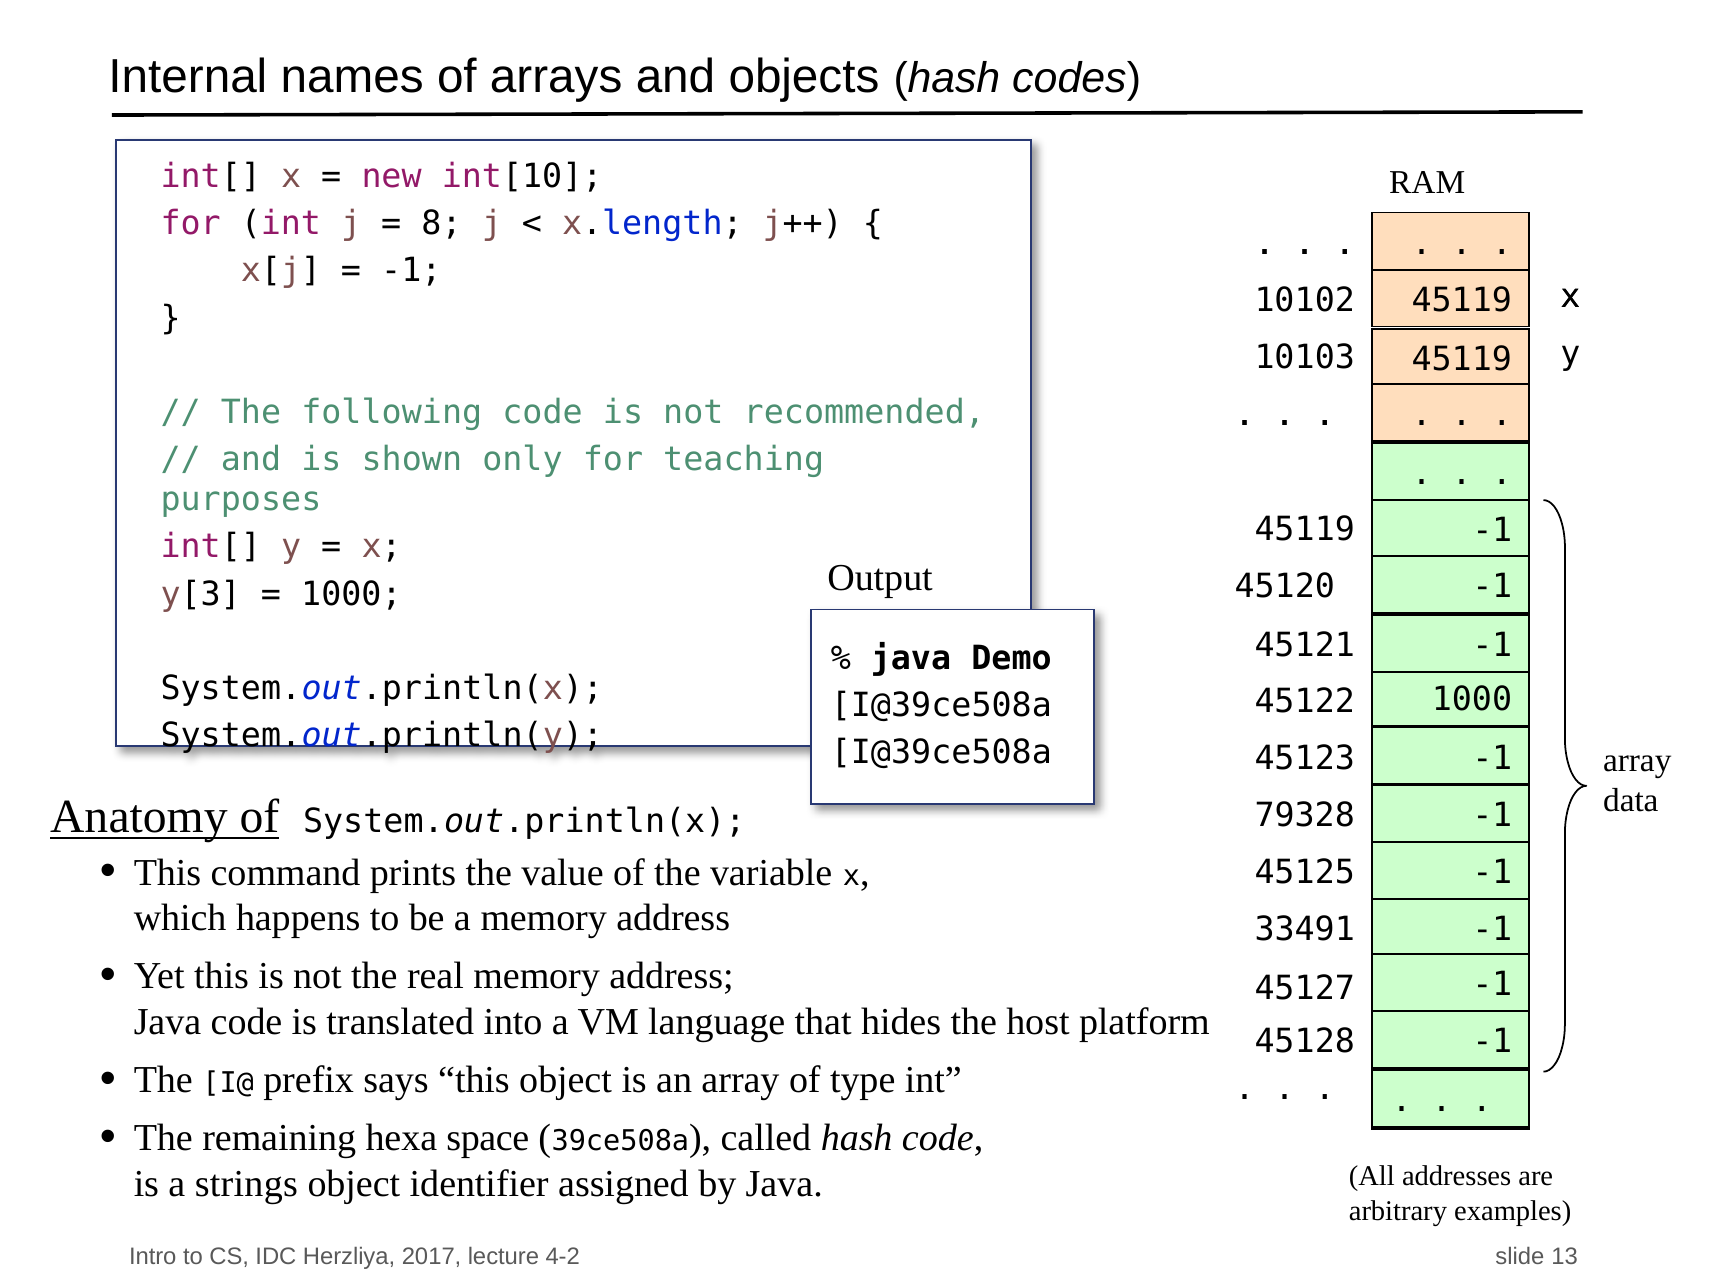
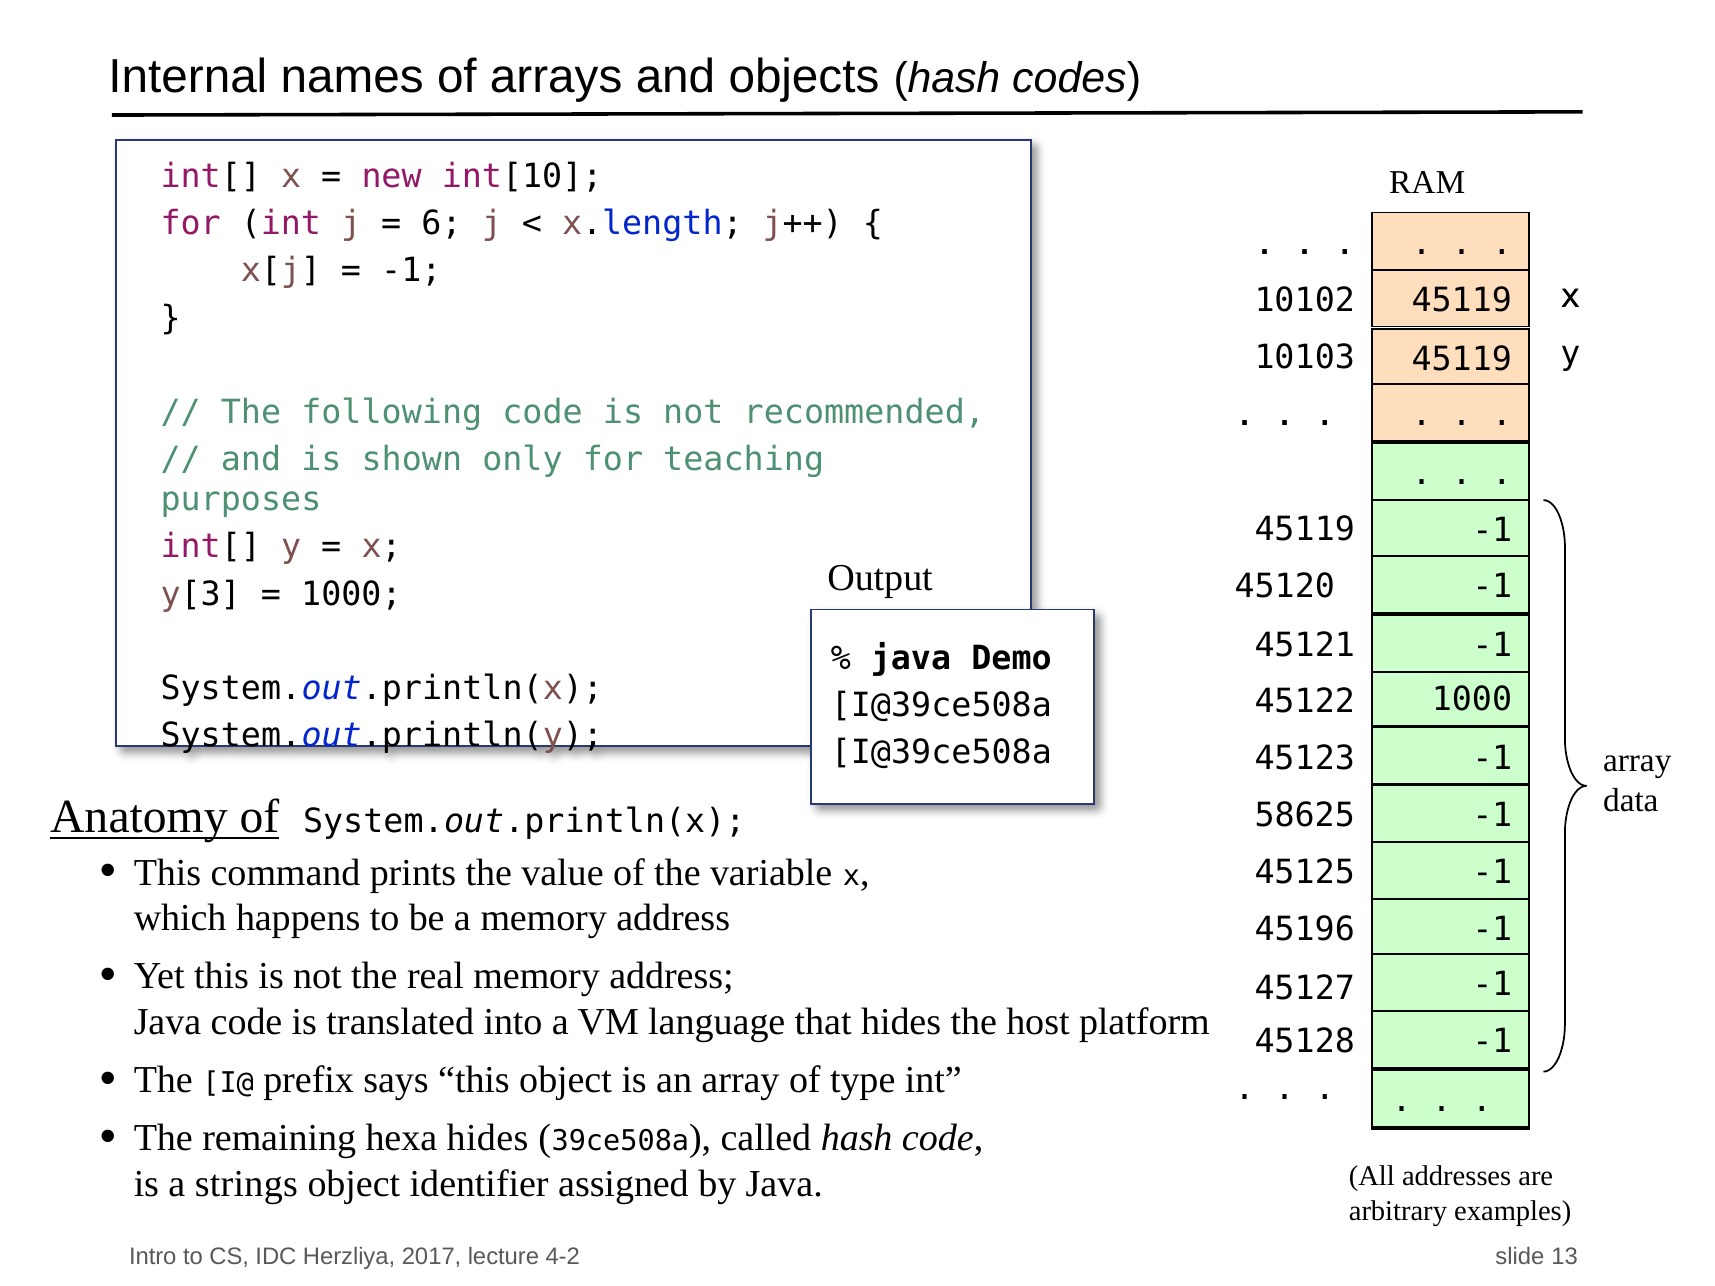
8: 8 -> 6
79328: 79328 -> 58625
33491: 33491 -> 45196
hexa space: space -> hides
